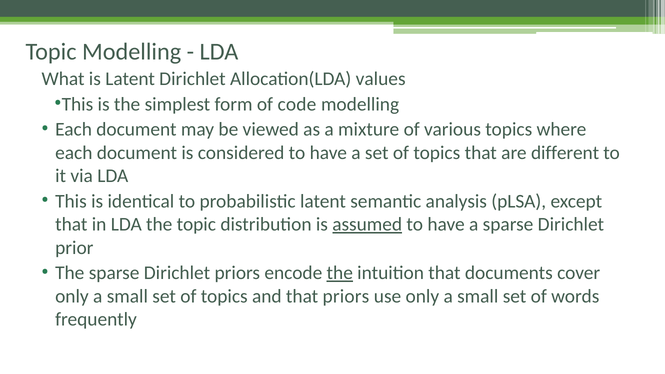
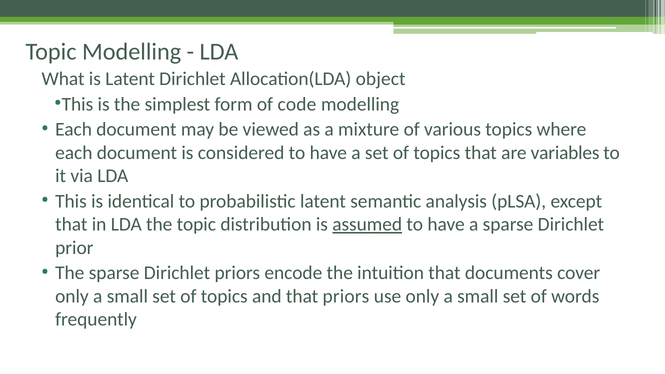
values: values -> object
different: different -> variables
the at (340, 273) underline: present -> none
